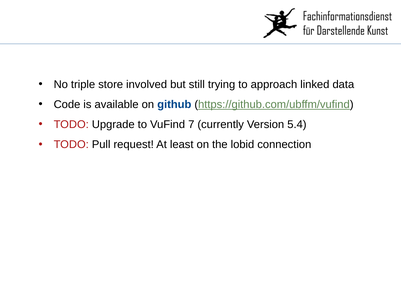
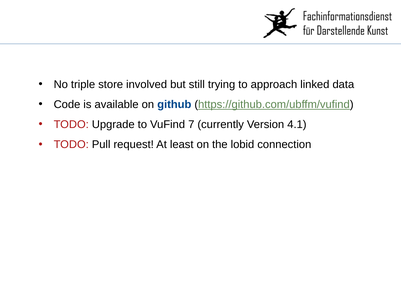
5.4: 5.4 -> 4.1
